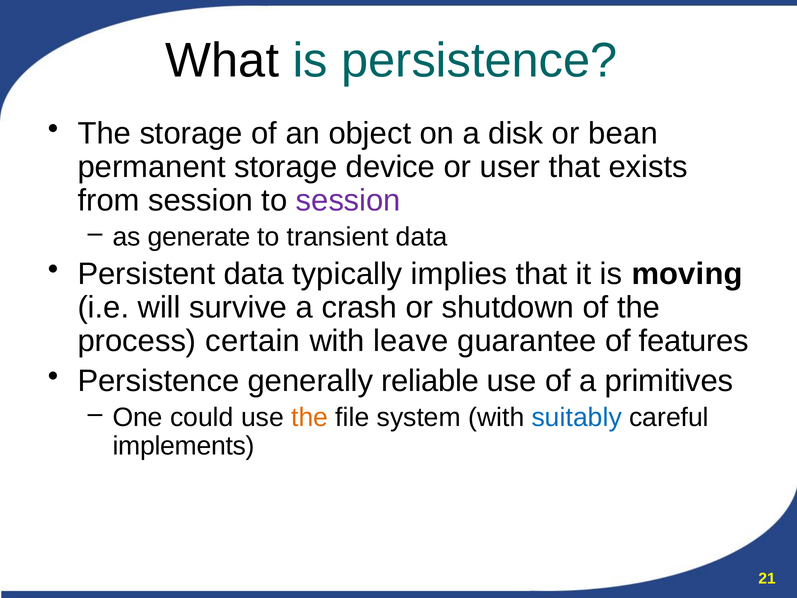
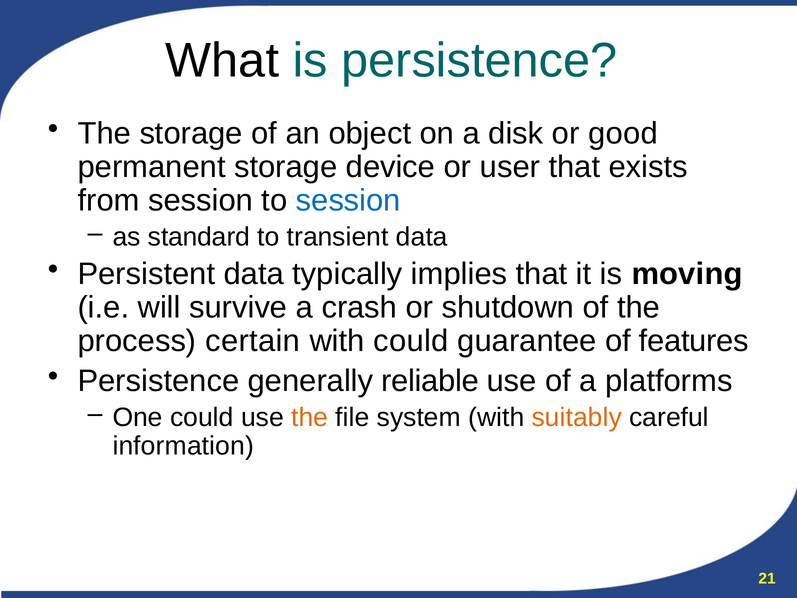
bean: bean -> good
session at (348, 200) colour: purple -> blue
generate: generate -> standard
with leave: leave -> could
primitives: primitives -> platforms
suitably colour: blue -> orange
implements: implements -> information
